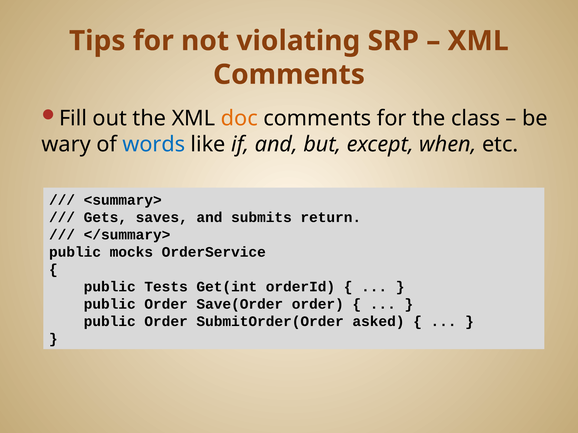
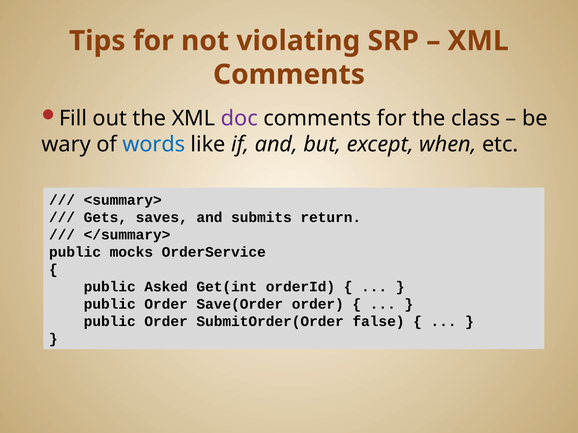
doc colour: orange -> purple
Tests: Tests -> Asked
asked: asked -> false
